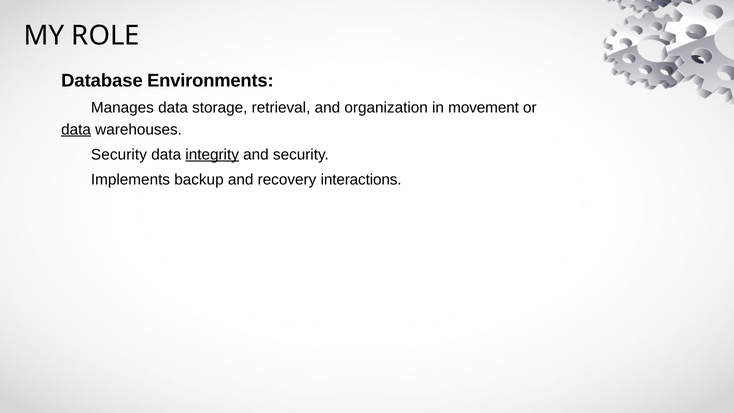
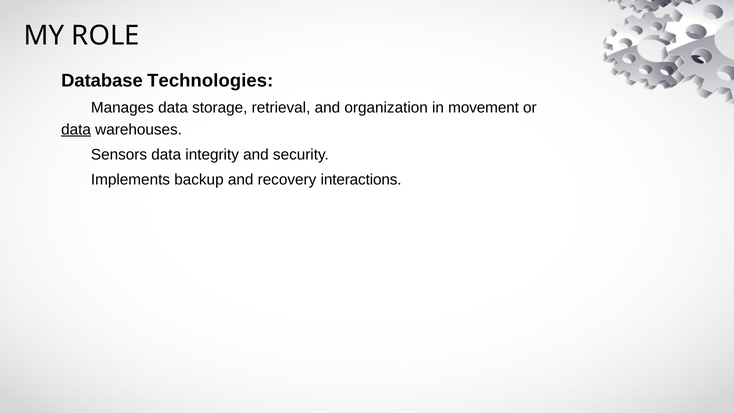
Environments: Environments -> Technologies
Security at (119, 155): Security -> Sensors
integrity underline: present -> none
